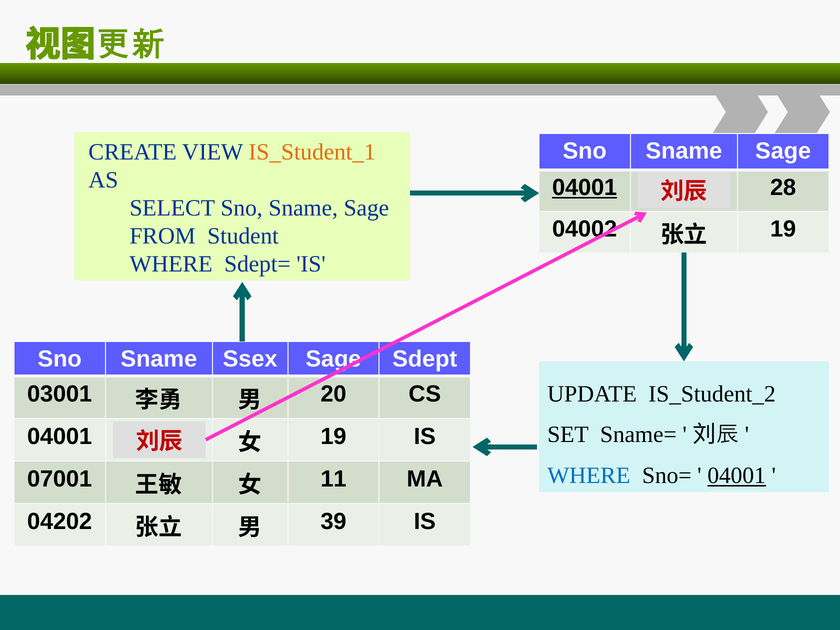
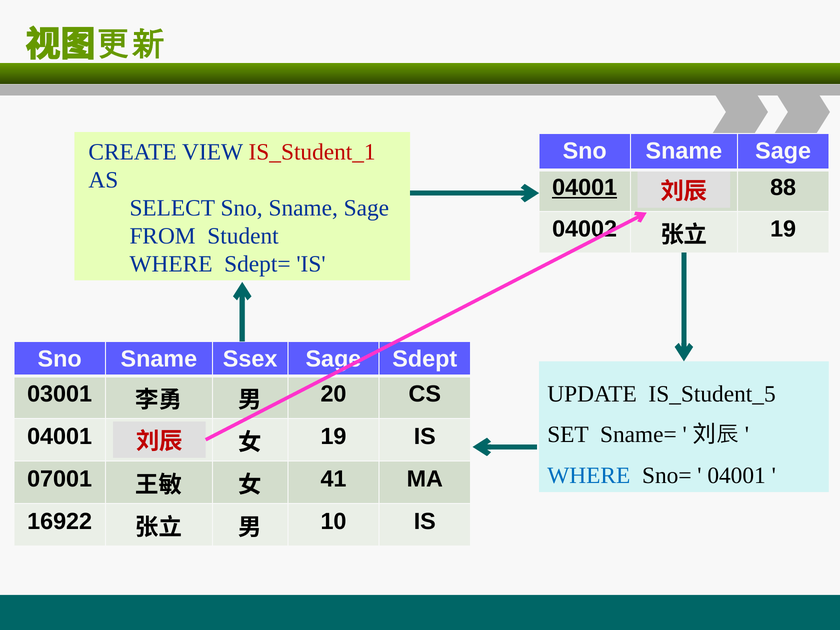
IS_Student_1 colour: orange -> red
28: 28 -> 88
IS_Student_2: IS_Student_2 -> IS_Student_5
04001 at (737, 476) underline: present -> none
11: 11 -> 41
04202: 04202 -> 16922
39: 39 -> 10
